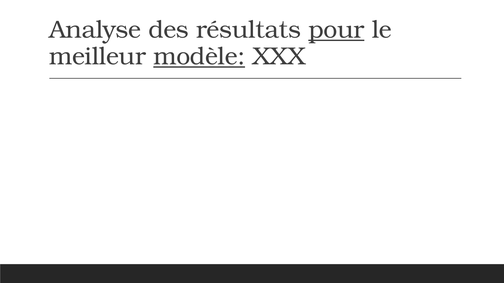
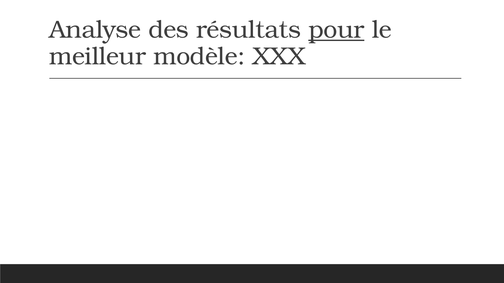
modèle underline: present -> none
